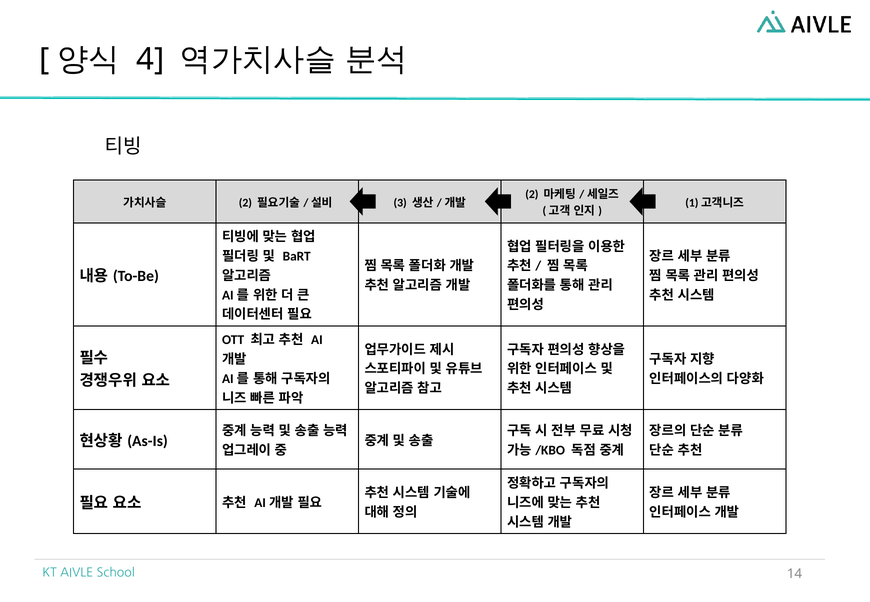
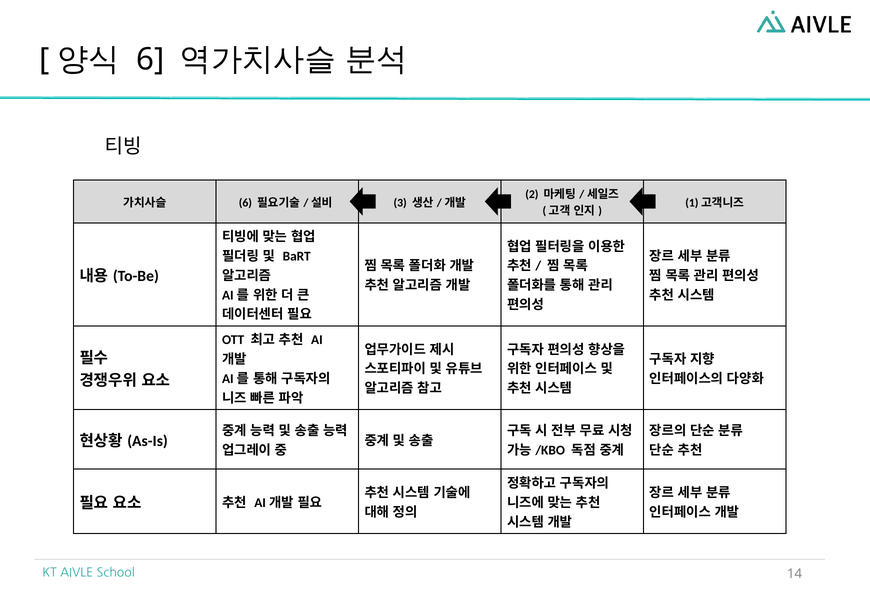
4 at (150, 60): 4 -> 6
2 at (245, 203): 2 -> 6
